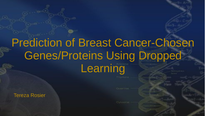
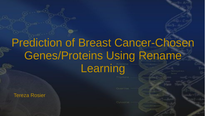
Dropped: Dropped -> Rename
